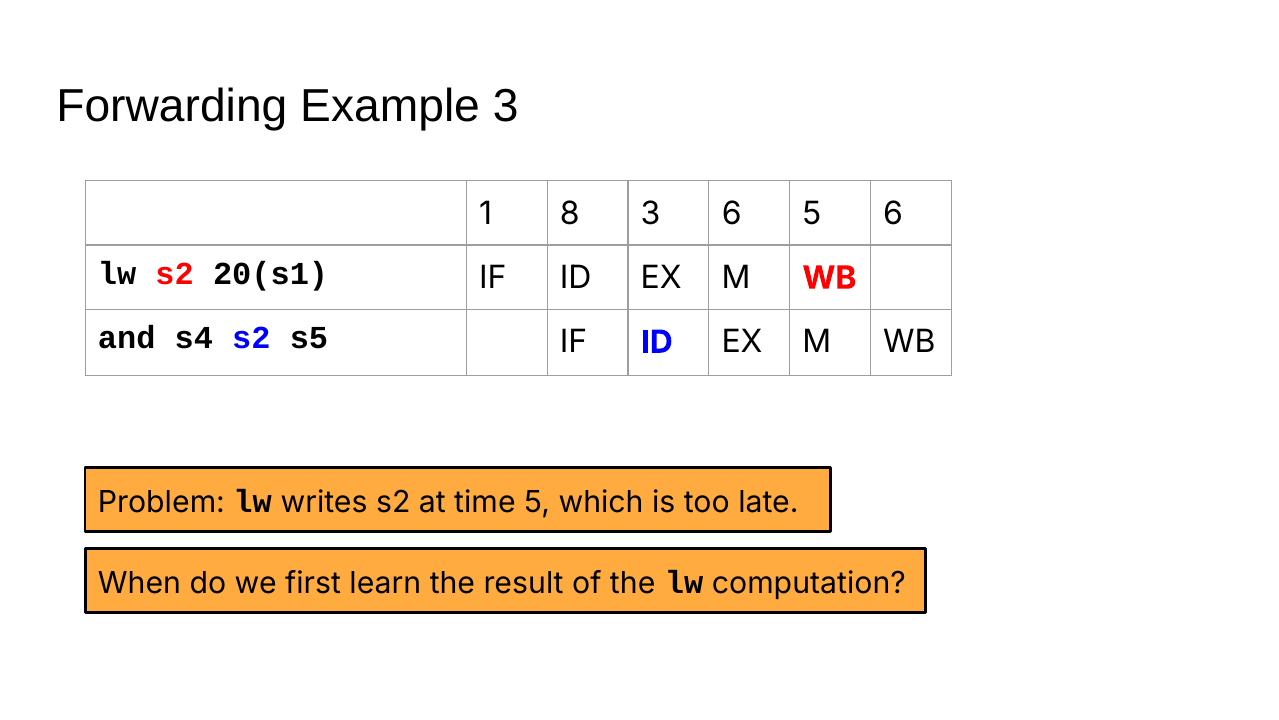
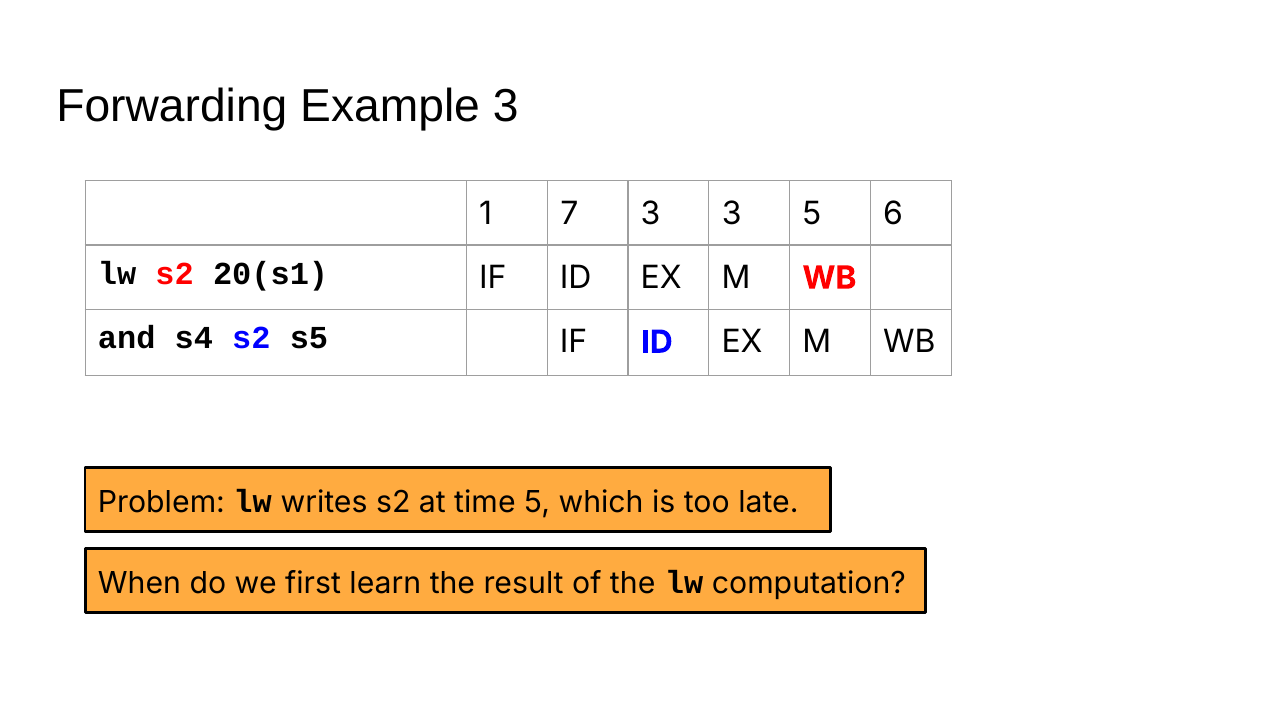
8: 8 -> 7
3 6: 6 -> 3
